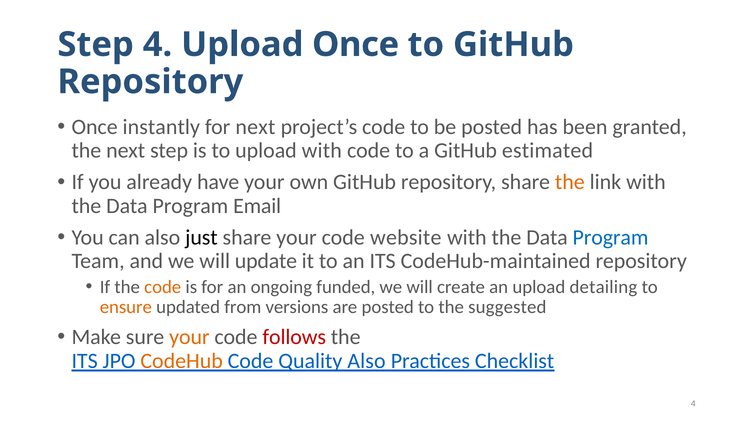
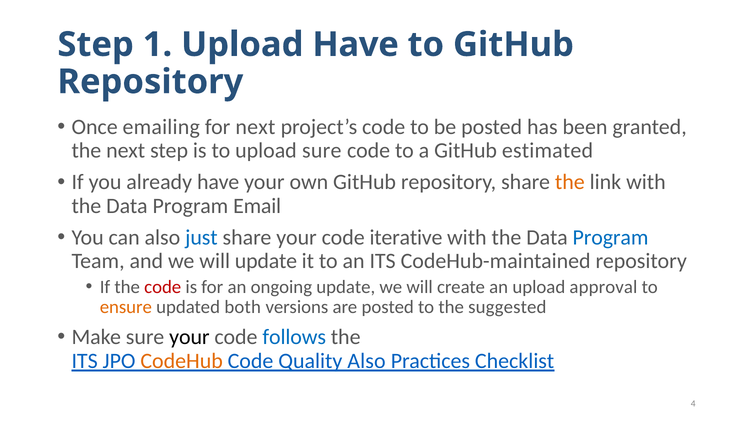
Step 4: 4 -> 1
Upload Once: Once -> Have
instantly: instantly -> emailing
upload with: with -> sure
just colour: black -> blue
website: website -> iterative
code at (163, 287) colour: orange -> red
ongoing funded: funded -> update
detailing: detailing -> approval
from: from -> both
your at (189, 337) colour: orange -> black
follows colour: red -> blue
